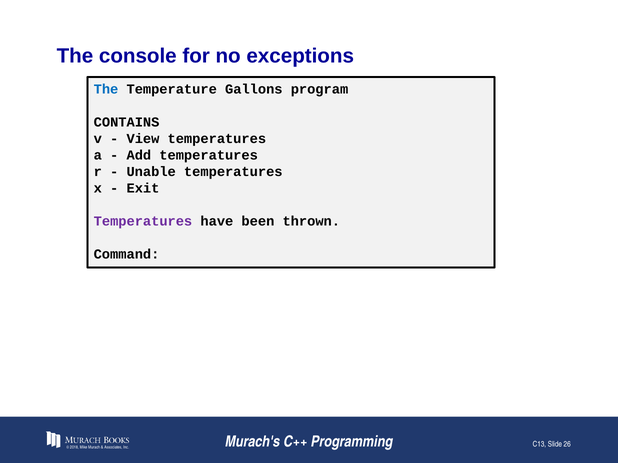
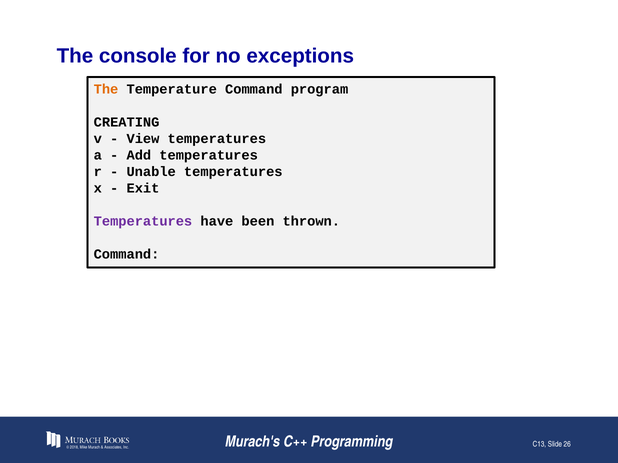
The at (106, 90) colour: blue -> orange
Temperature Gallons: Gallons -> Command
CONTAINS: CONTAINS -> CREATING
